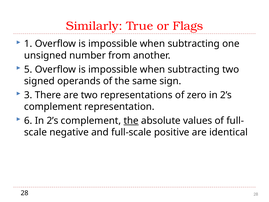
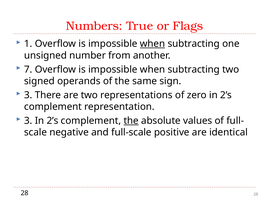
Similarly: Similarly -> Numbers
when at (153, 44) underline: none -> present
5: 5 -> 7
6 at (28, 121): 6 -> 3
